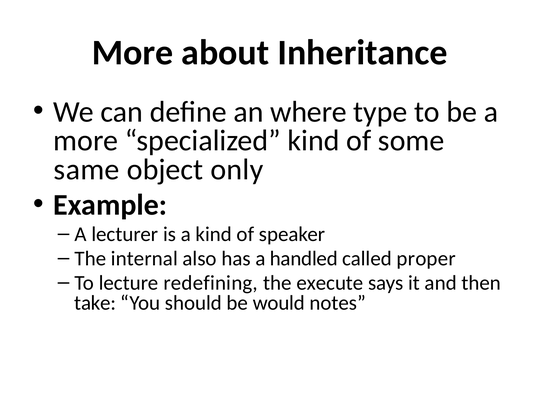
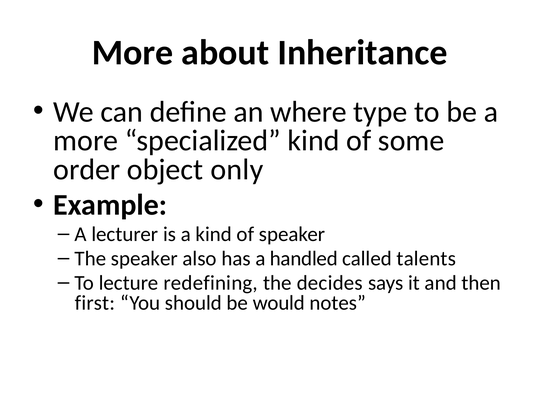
same: same -> order
The internal: internal -> speaker
proper: proper -> talents
execute: execute -> decides
take: take -> first
